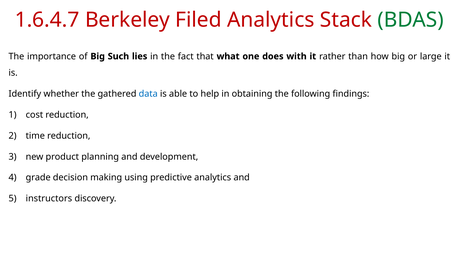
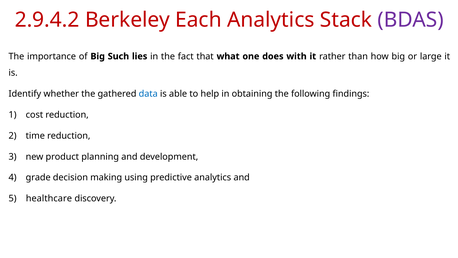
1.6.4.7: 1.6.4.7 -> 2.9.4.2
Filed: Filed -> Each
BDAS colour: green -> purple
instructors: instructors -> healthcare
